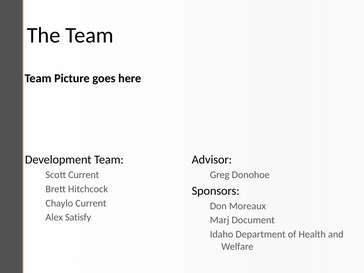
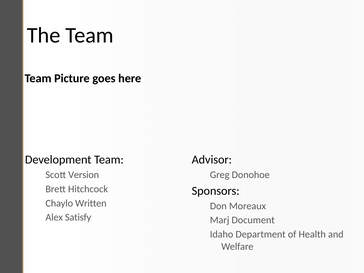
Scott Current: Current -> Version
Chaylo Current: Current -> Written
